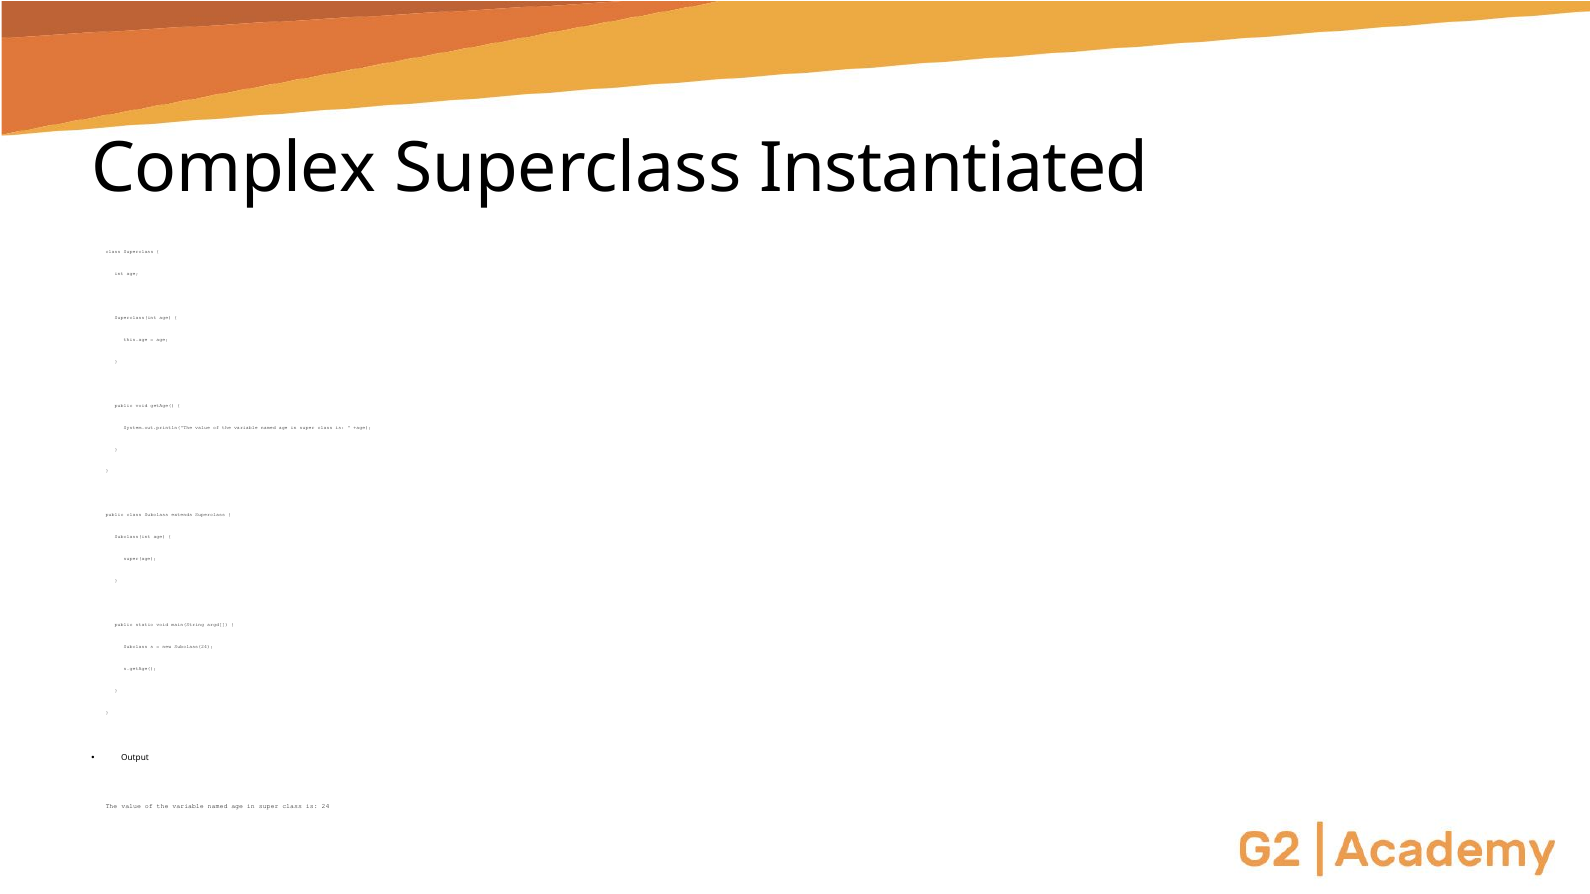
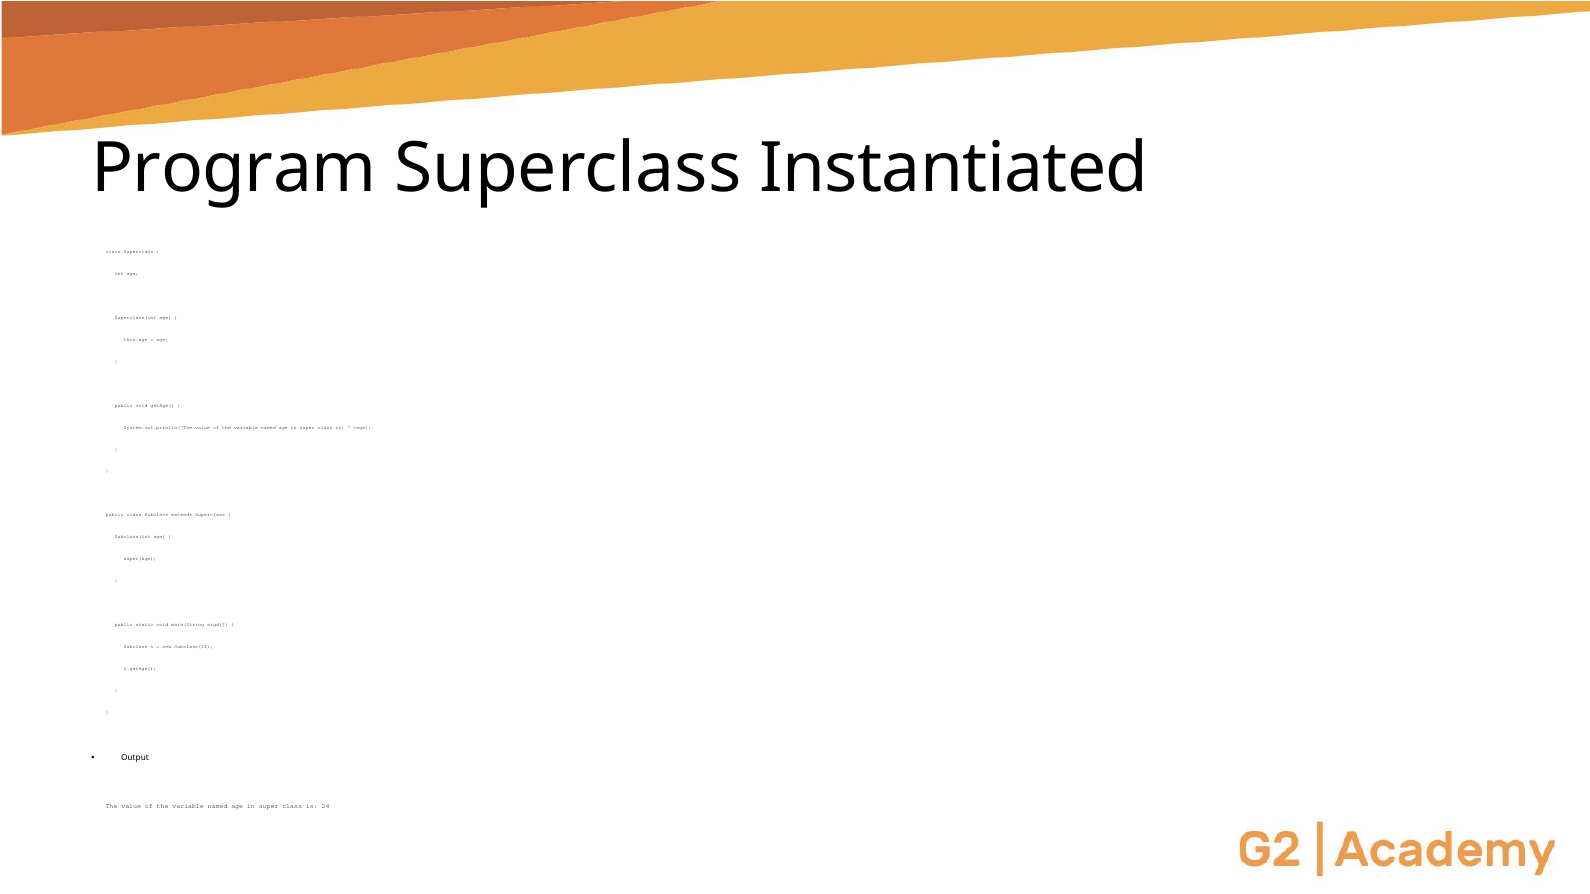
Complex: Complex -> Program
